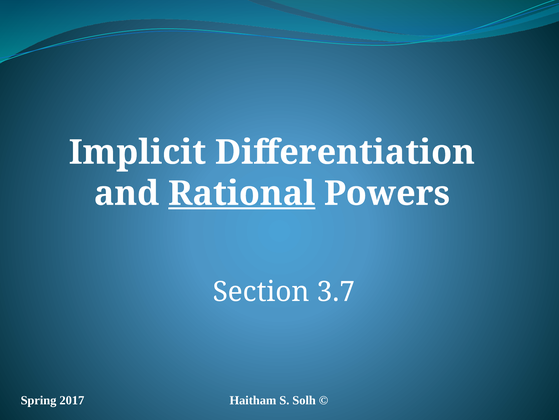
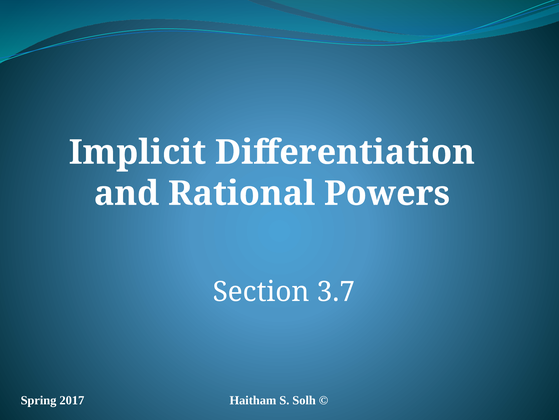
Rational underline: present -> none
